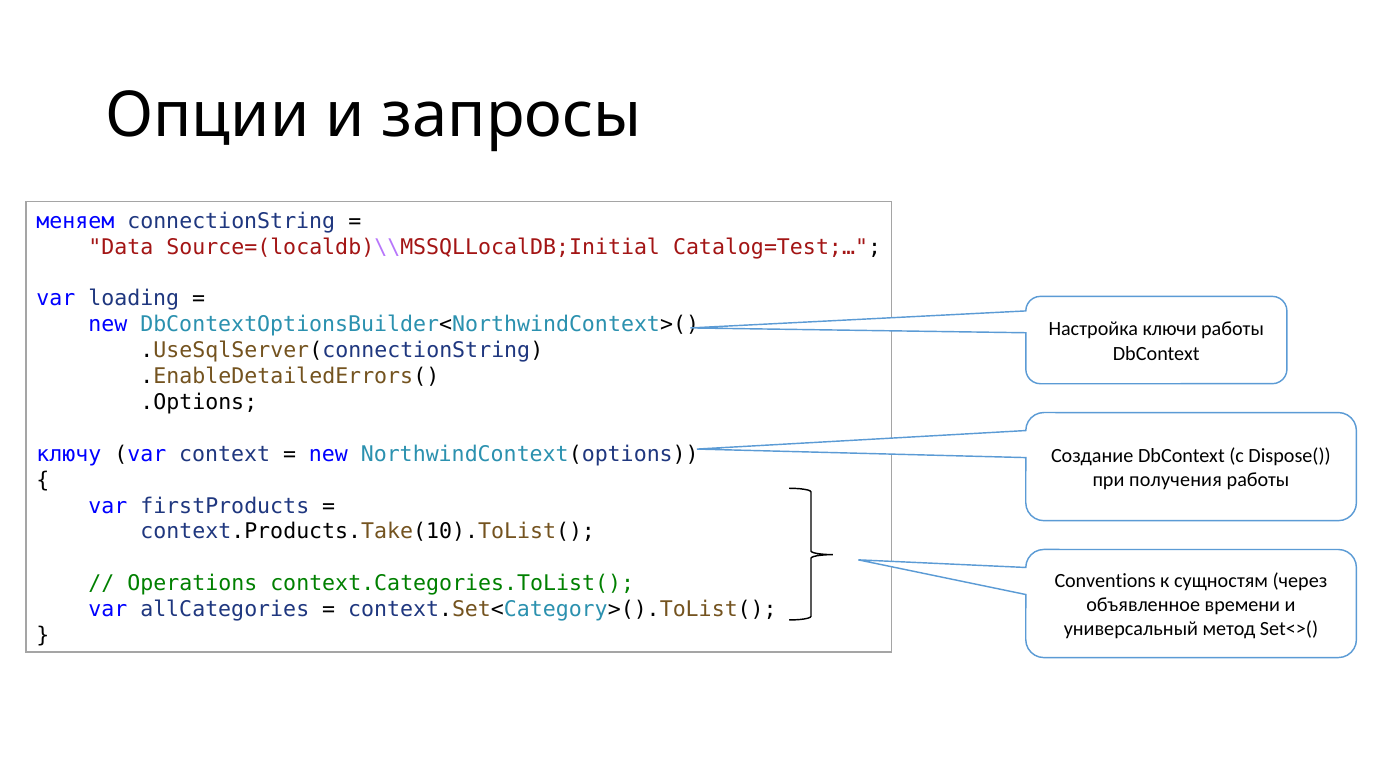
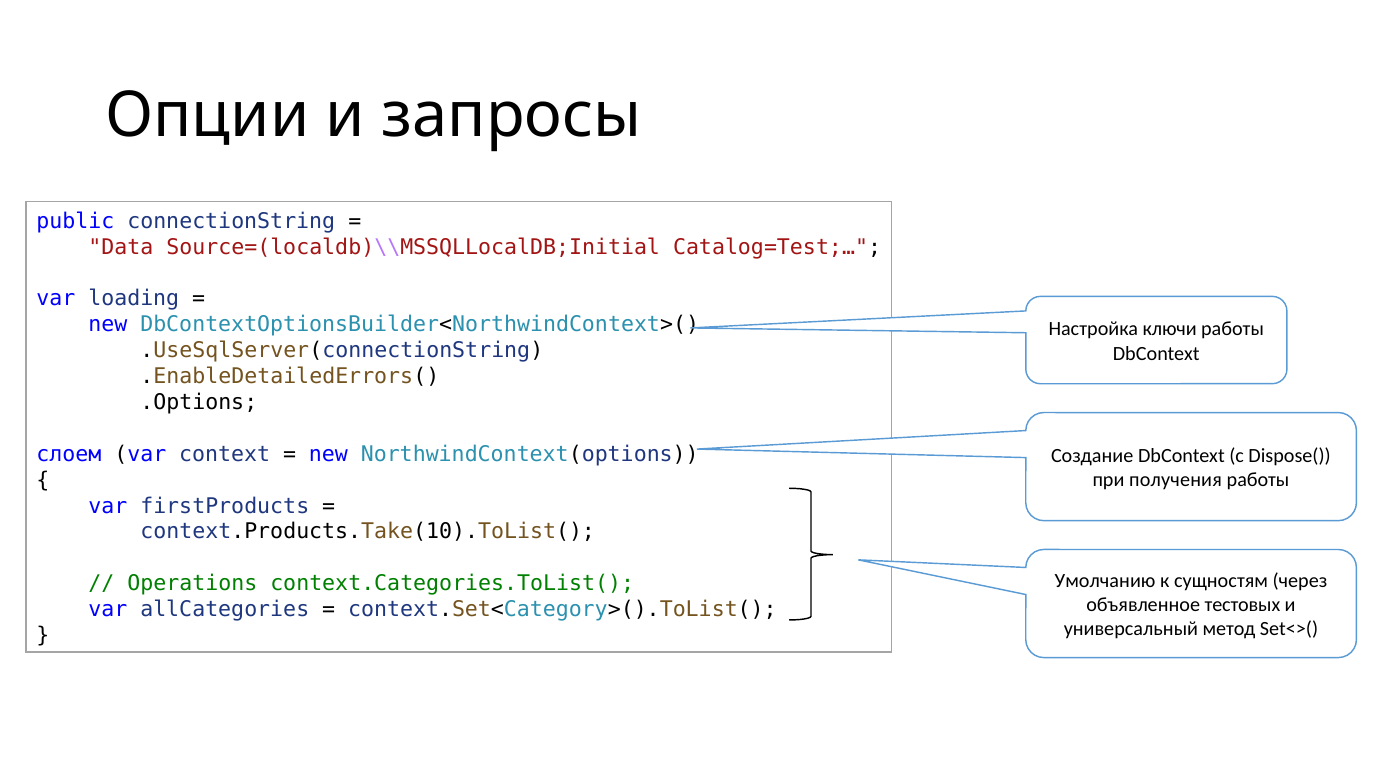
меняем: меняем -> public
ключу: ключу -> слоем
Conventions: Conventions -> Умолчанию
времени: времени -> тестовых
